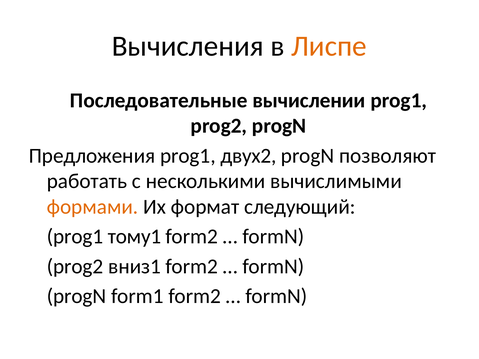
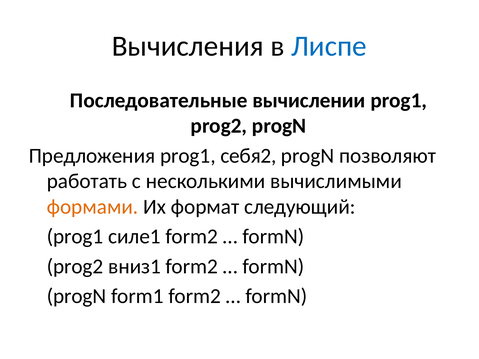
Лиспе colour: orange -> blue
двух2: двух2 -> себя2
тому1: тому1 -> силе1
